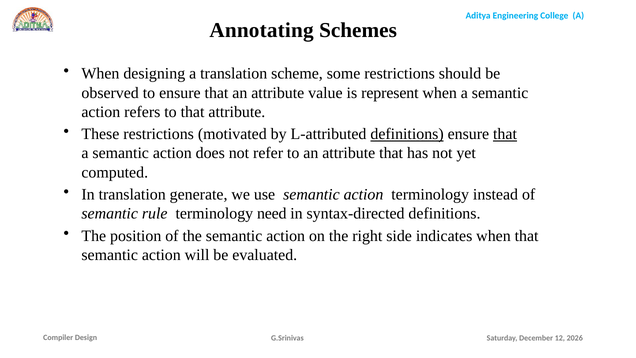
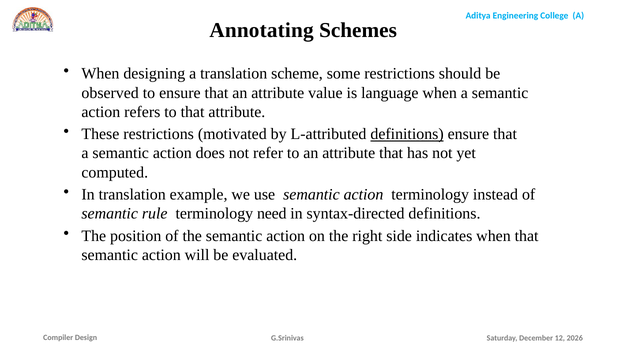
represent: represent -> language
that at (505, 134) underline: present -> none
generate: generate -> example
